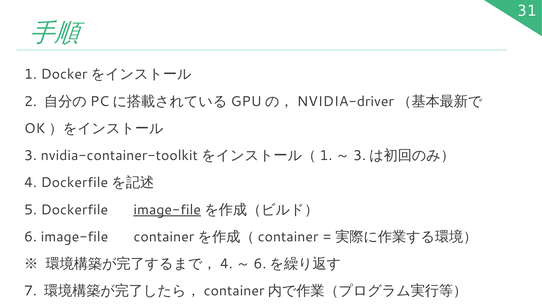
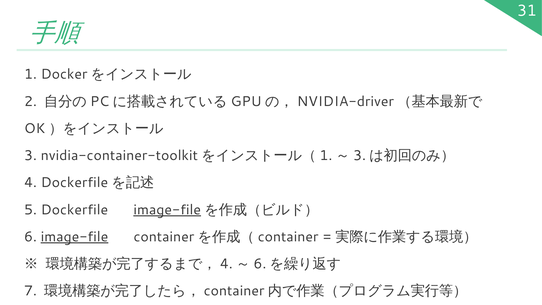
image-file at (74, 237) underline: none -> present
